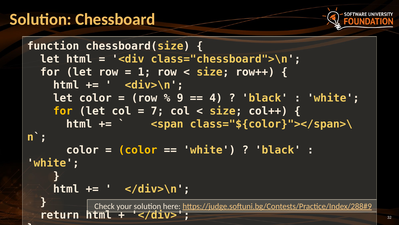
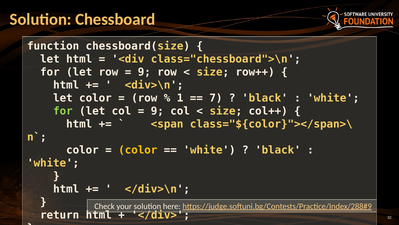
1 at (144, 72): 1 -> 9
9: 9 -> 1
4: 4 -> 7
for at (63, 111) colour: yellow -> light green
7 at (157, 111): 7 -> 9
